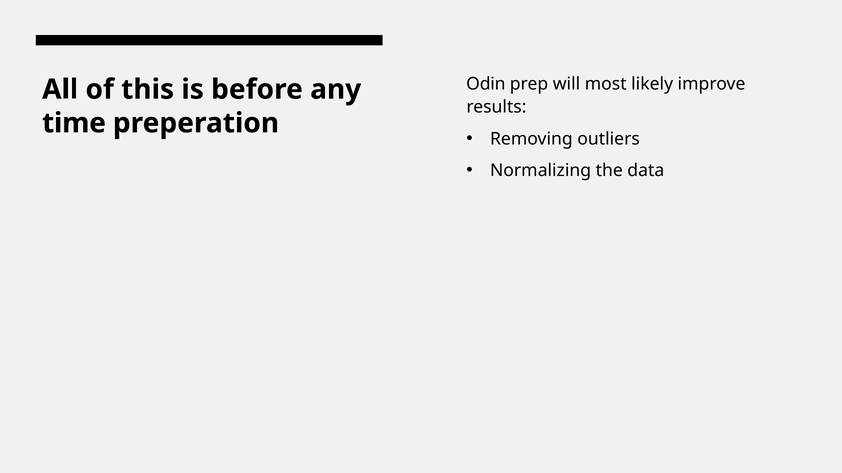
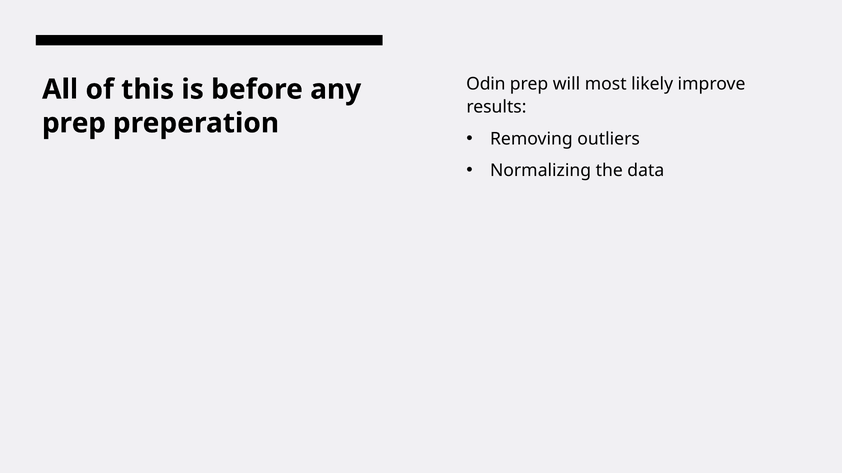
time at (74, 123): time -> prep
